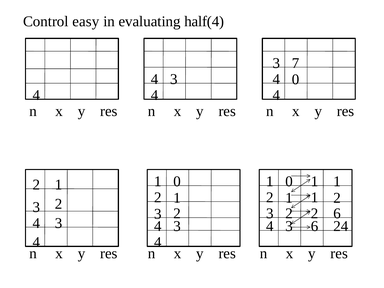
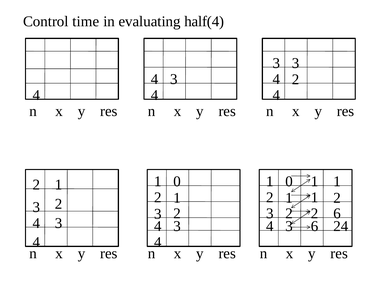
easy: easy -> time
7 at (296, 63): 7 -> 3
0 at (296, 80): 0 -> 2
